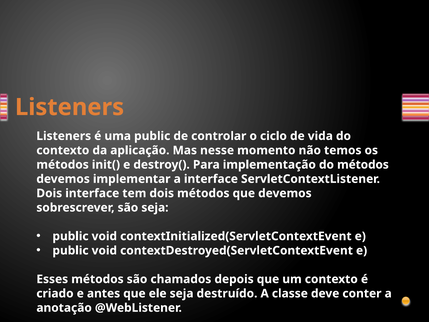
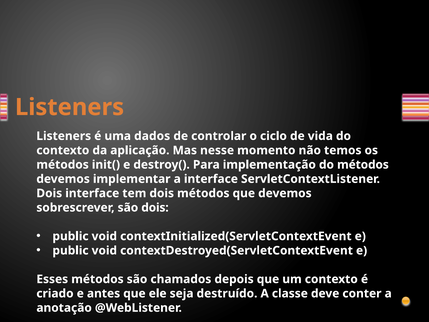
uma public: public -> dados
são seja: seja -> dois
